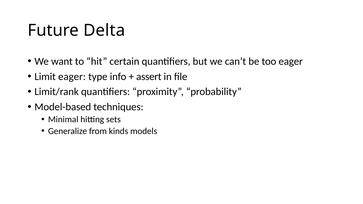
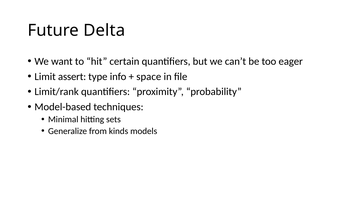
Limit eager: eager -> assert
assert: assert -> space
